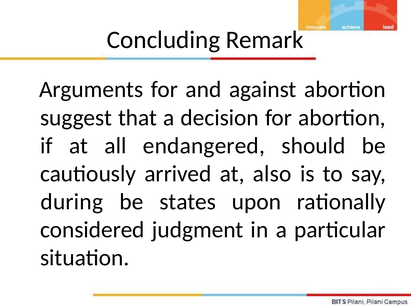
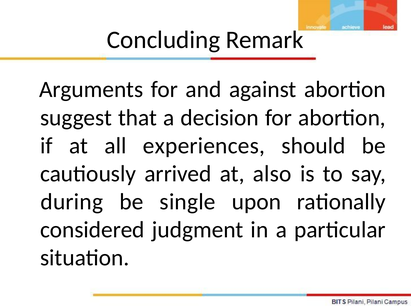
endangered: endangered -> experiences
states: states -> single
